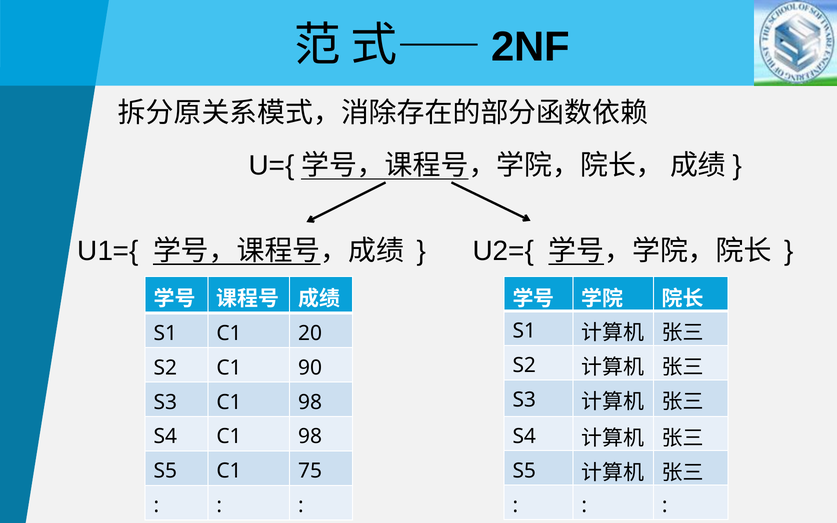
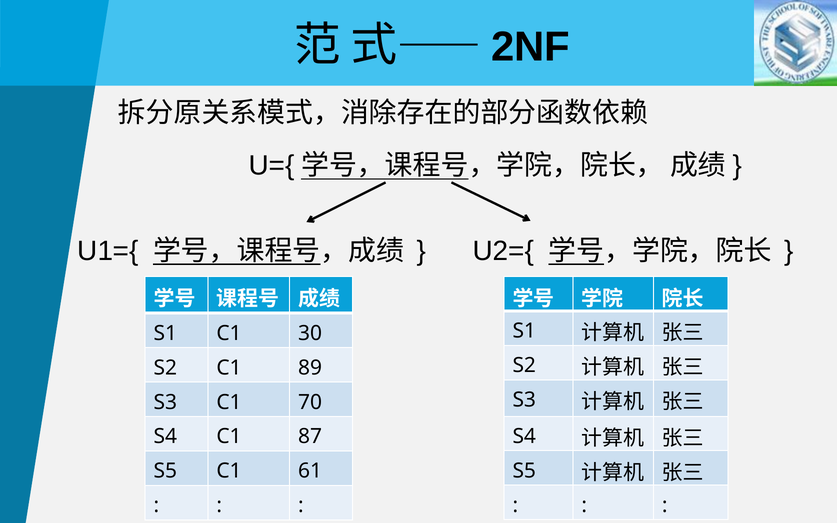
20: 20 -> 30
90: 90 -> 89
S3 C1 98: 98 -> 70
S4 C1 98: 98 -> 87
75: 75 -> 61
